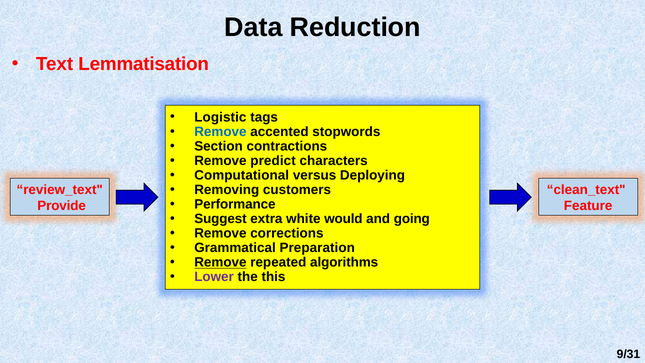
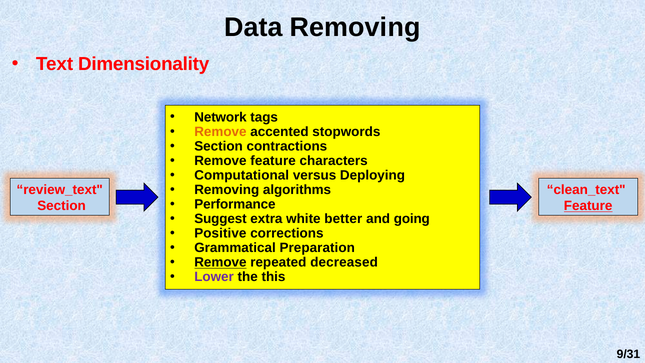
Data Reduction: Reduction -> Removing
Lemmatisation: Lemmatisation -> Dimensionality
Logistic: Logistic -> Network
Remove at (220, 132) colour: blue -> orange
Remove predict: predict -> feature
customers: customers -> algorithms
Provide at (62, 206): Provide -> Section
Feature at (588, 206) underline: none -> present
would: would -> better
Remove at (220, 233): Remove -> Positive
algorithms: algorithms -> decreased
